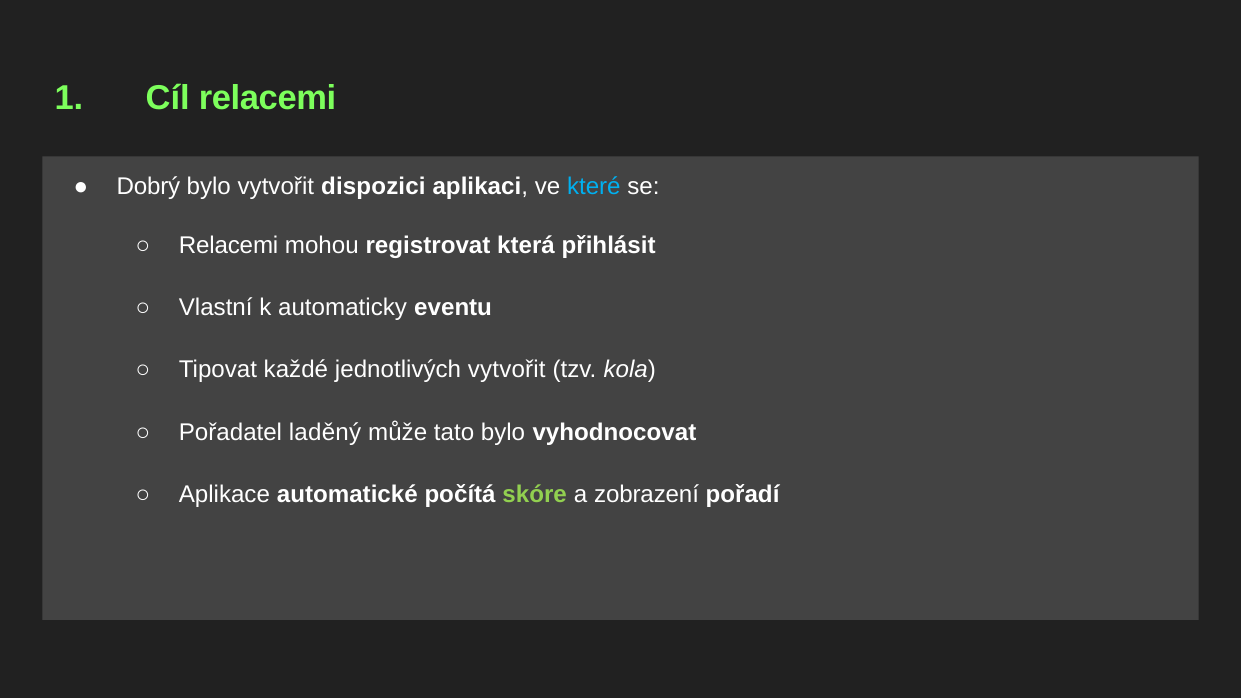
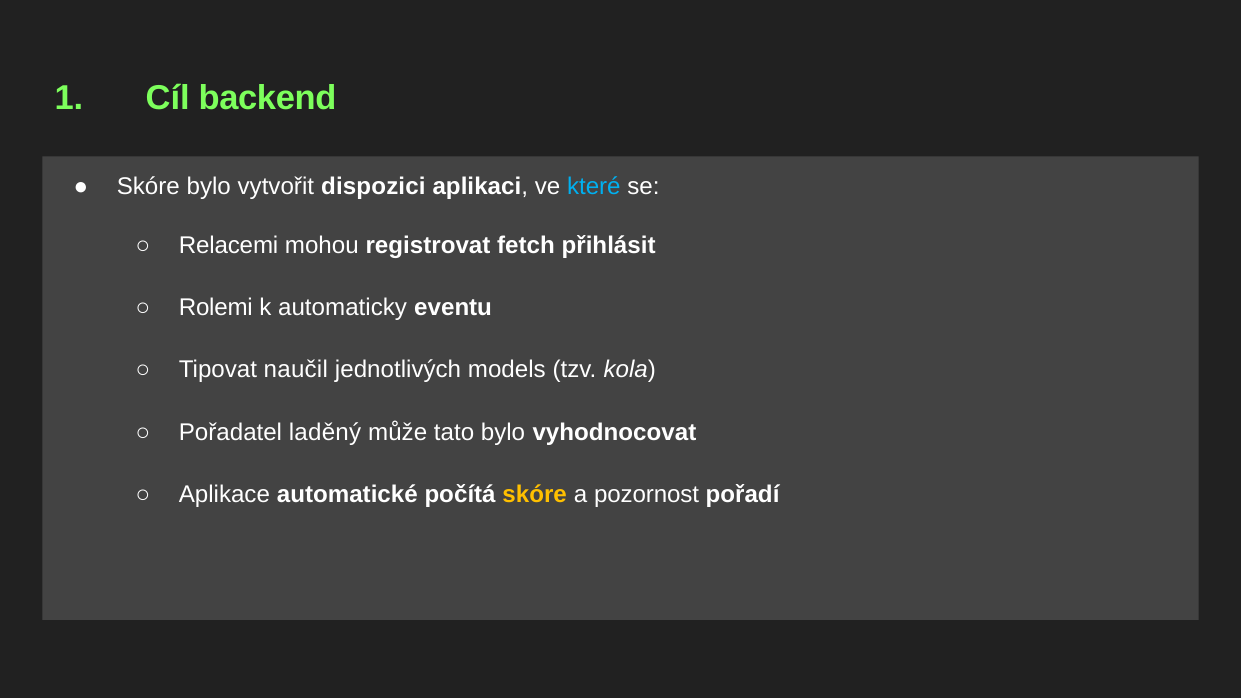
Cíl relacemi: relacemi -> backend
Dobrý at (148, 187): Dobrý -> Skóre
která: která -> fetch
Vlastní: Vlastní -> Rolemi
každé: každé -> naučil
jednotlivých vytvořit: vytvořit -> models
skóre at (535, 494) colour: light green -> yellow
zobrazení: zobrazení -> pozornost
